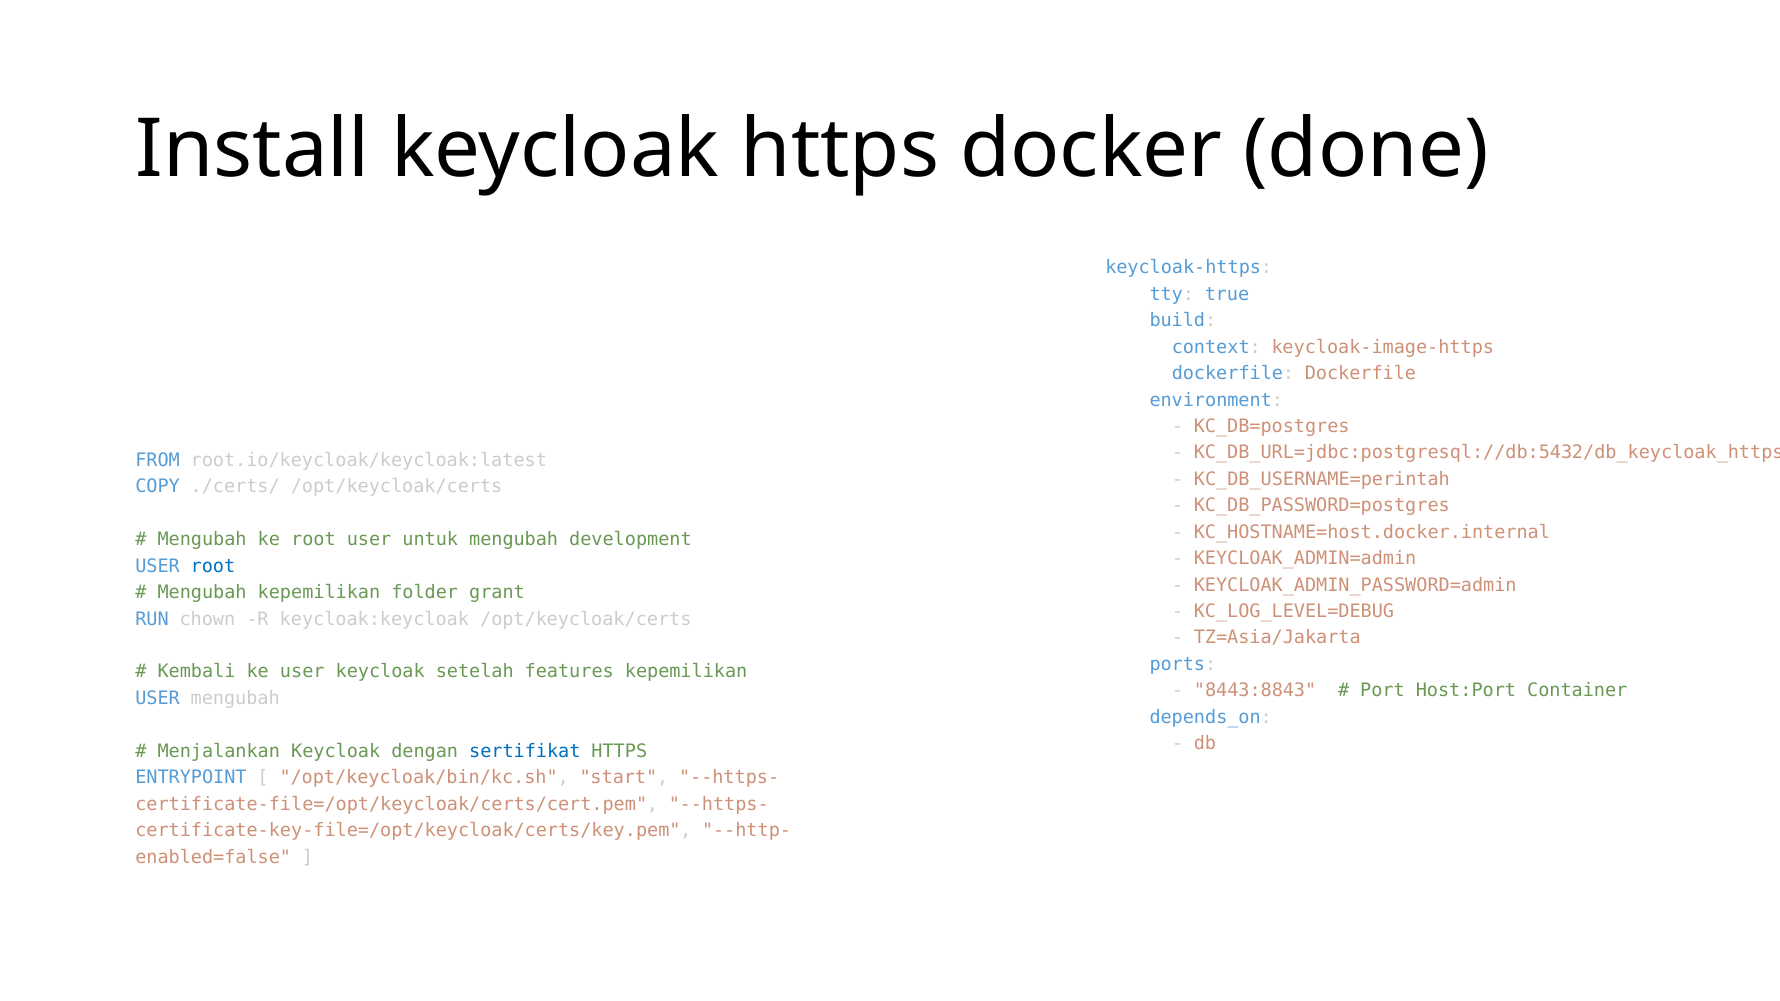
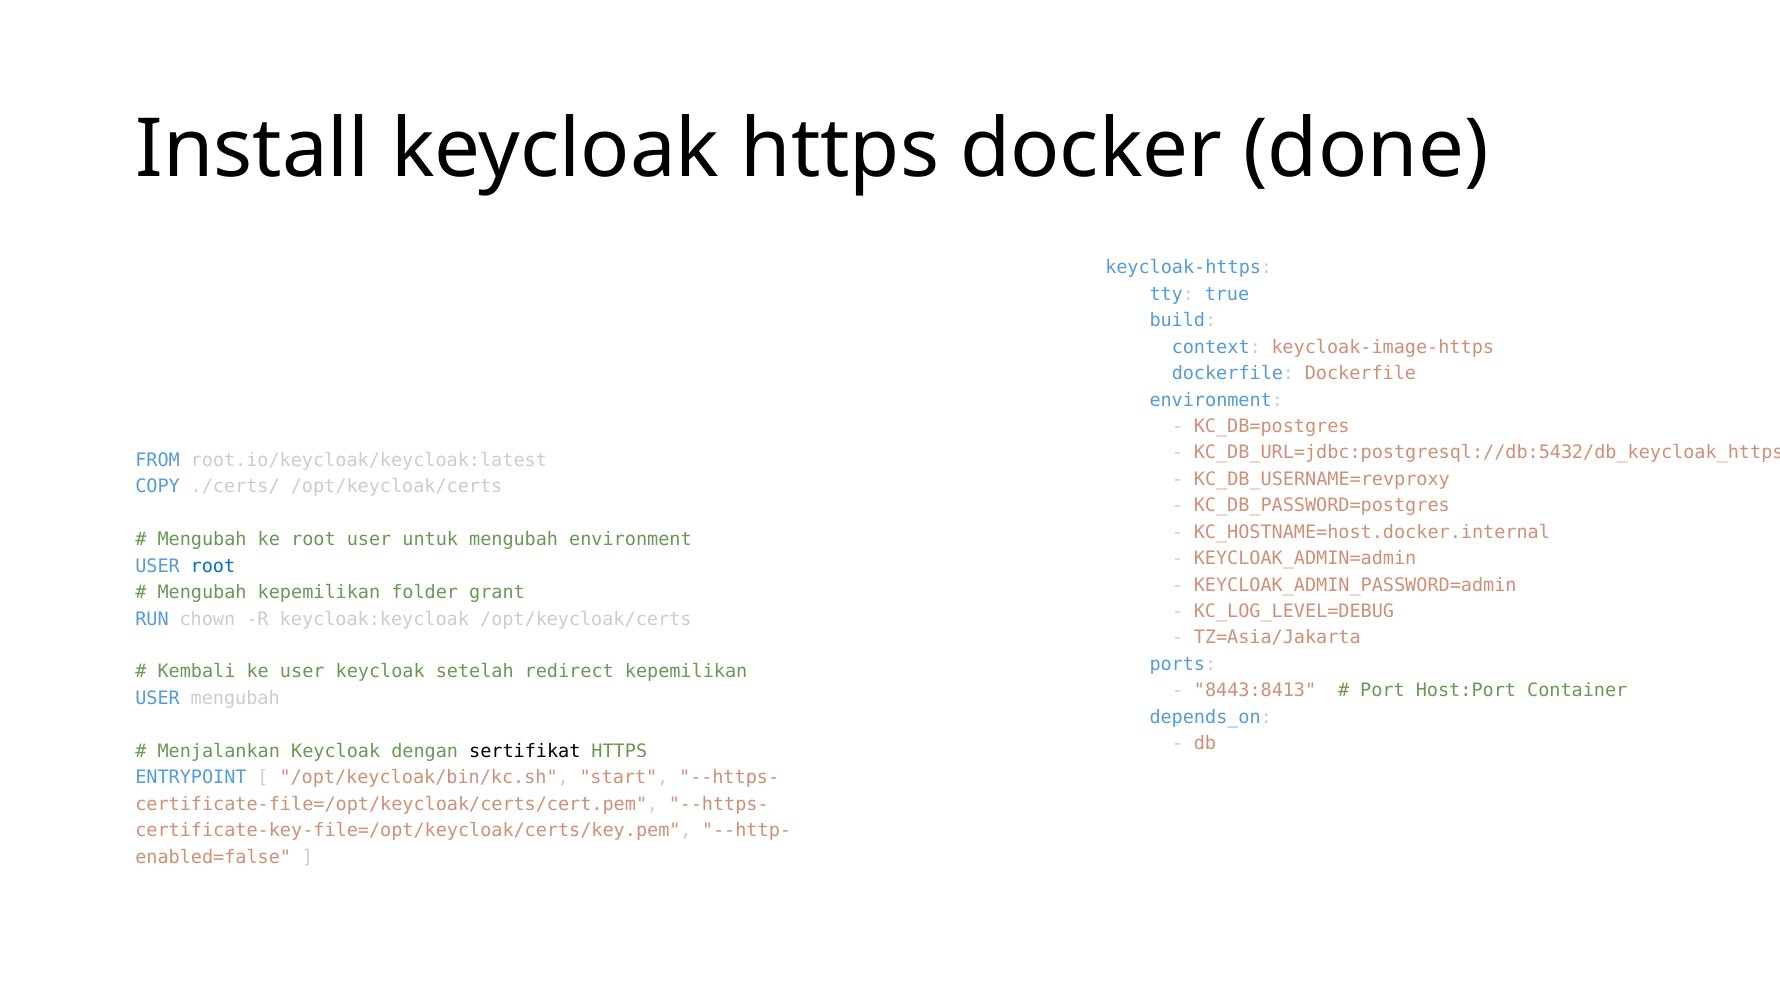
KC_DB_USERNAME=perintah: KC_DB_USERNAME=perintah -> KC_DB_USERNAME=revproxy
mengubah development: development -> environment
features: features -> redirect
8443:8843: 8443:8843 -> 8443:8413
sertifikat colour: blue -> black
